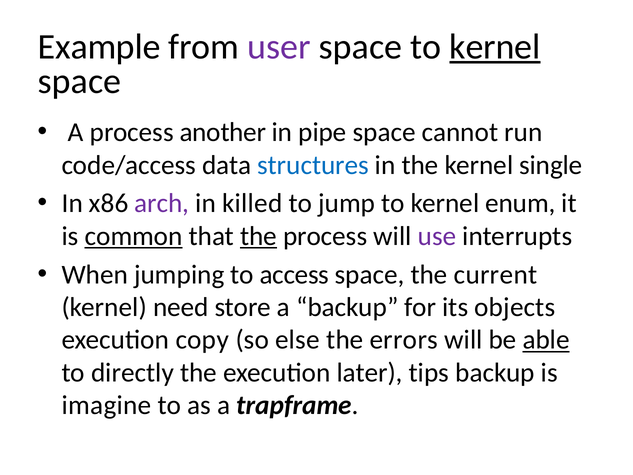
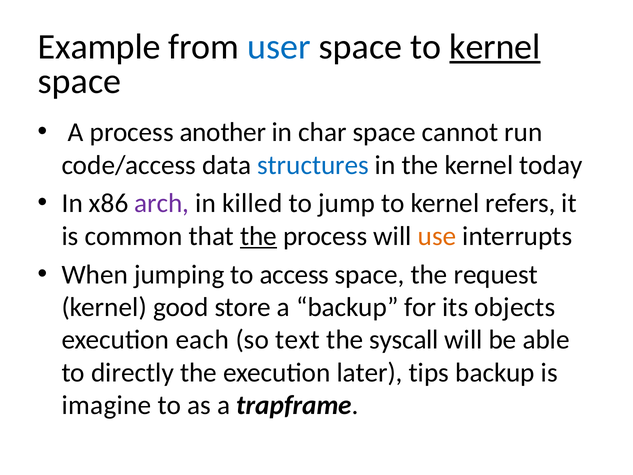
user colour: purple -> blue
pipe: pipe -> char
single: single -> today
enum: enum -> refers
common underline: present -> none
use colour: purple -> orange
current: current -> request
need: need -> good
copy: copy -> each
else: else -> text
errors: errors -> syscall
able underline: present -> none
